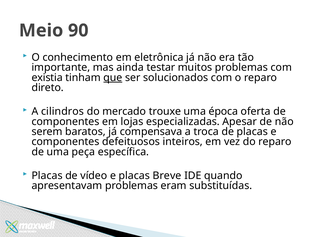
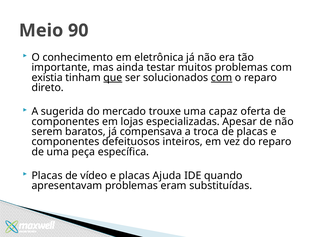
com at (222, 78) underline: none -> present
cilindros: cilindros -> sugerida
época: época -> capaz
Breve: Breve -> Ajuda
